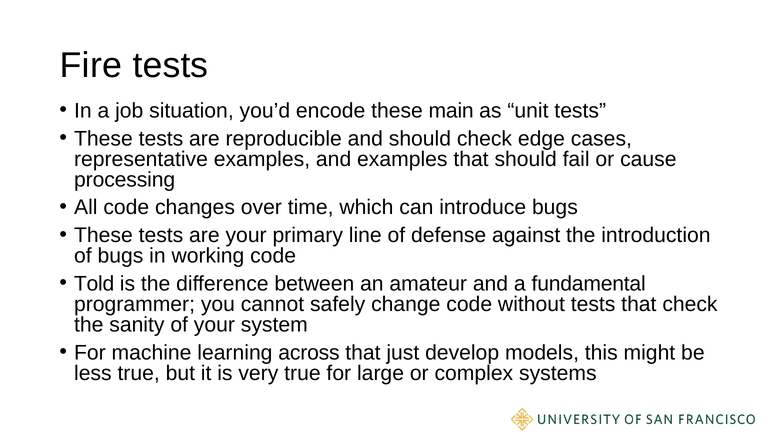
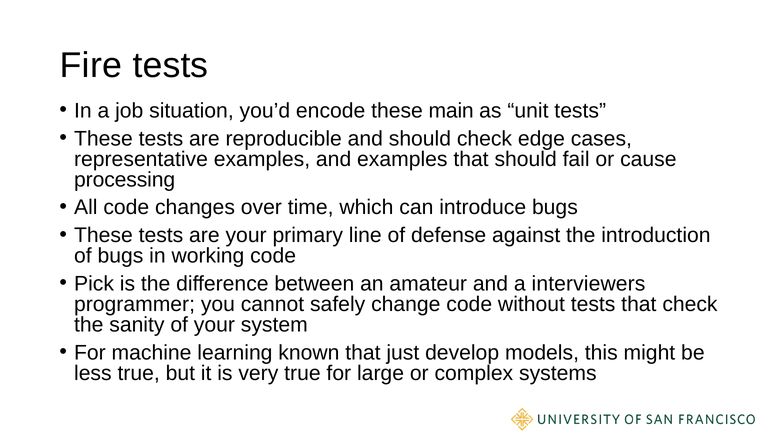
Told: Told -> Pick
fundamental: fundamental -> interviewers
across: across -> known
